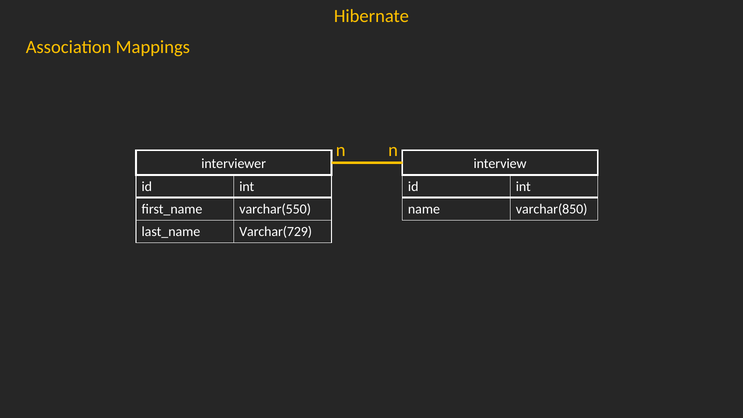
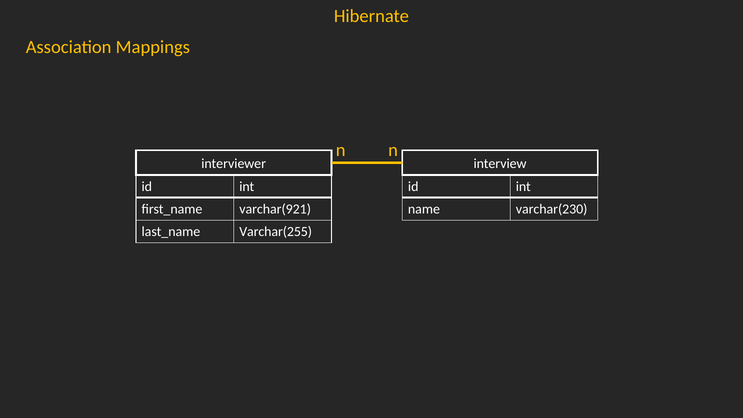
varchar(550: varchar(550 -> varchar(921
varchar(850: varchar(850 -> varchar(230
Varchar(729: Varchar(729 -> Varchar(255
